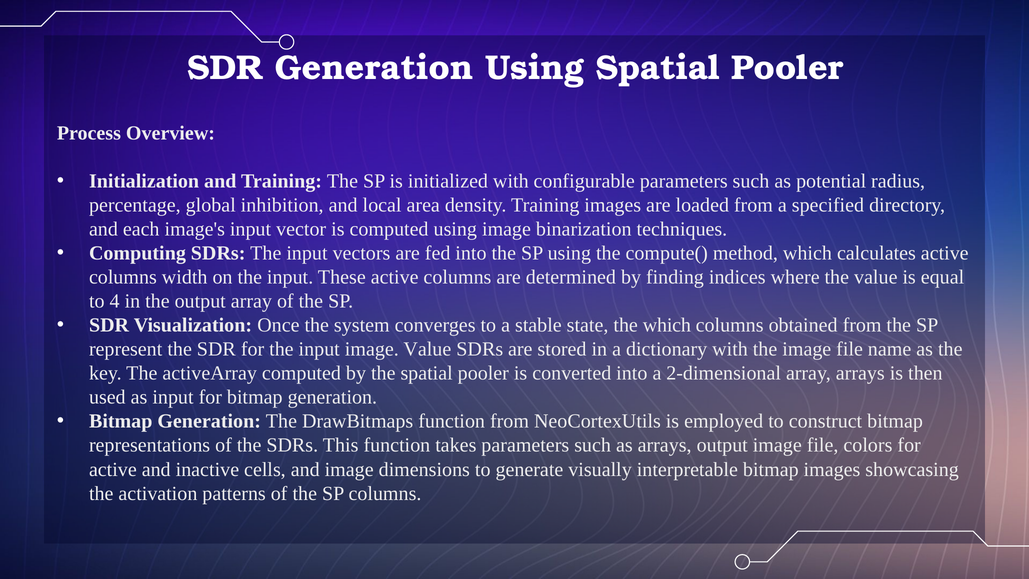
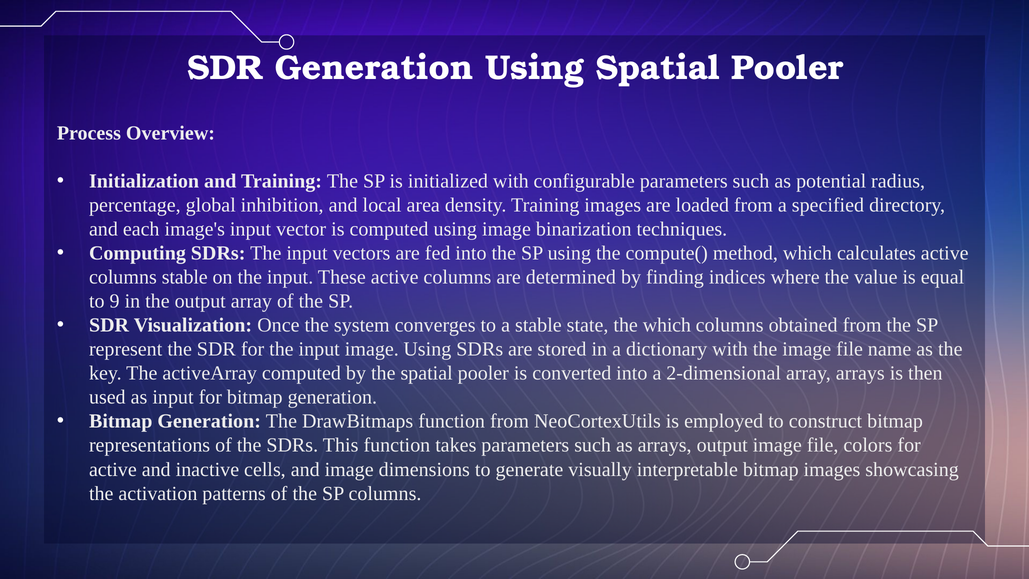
columns width: width -> stable
4: 4 -> 9
image Value: Value -> Using
